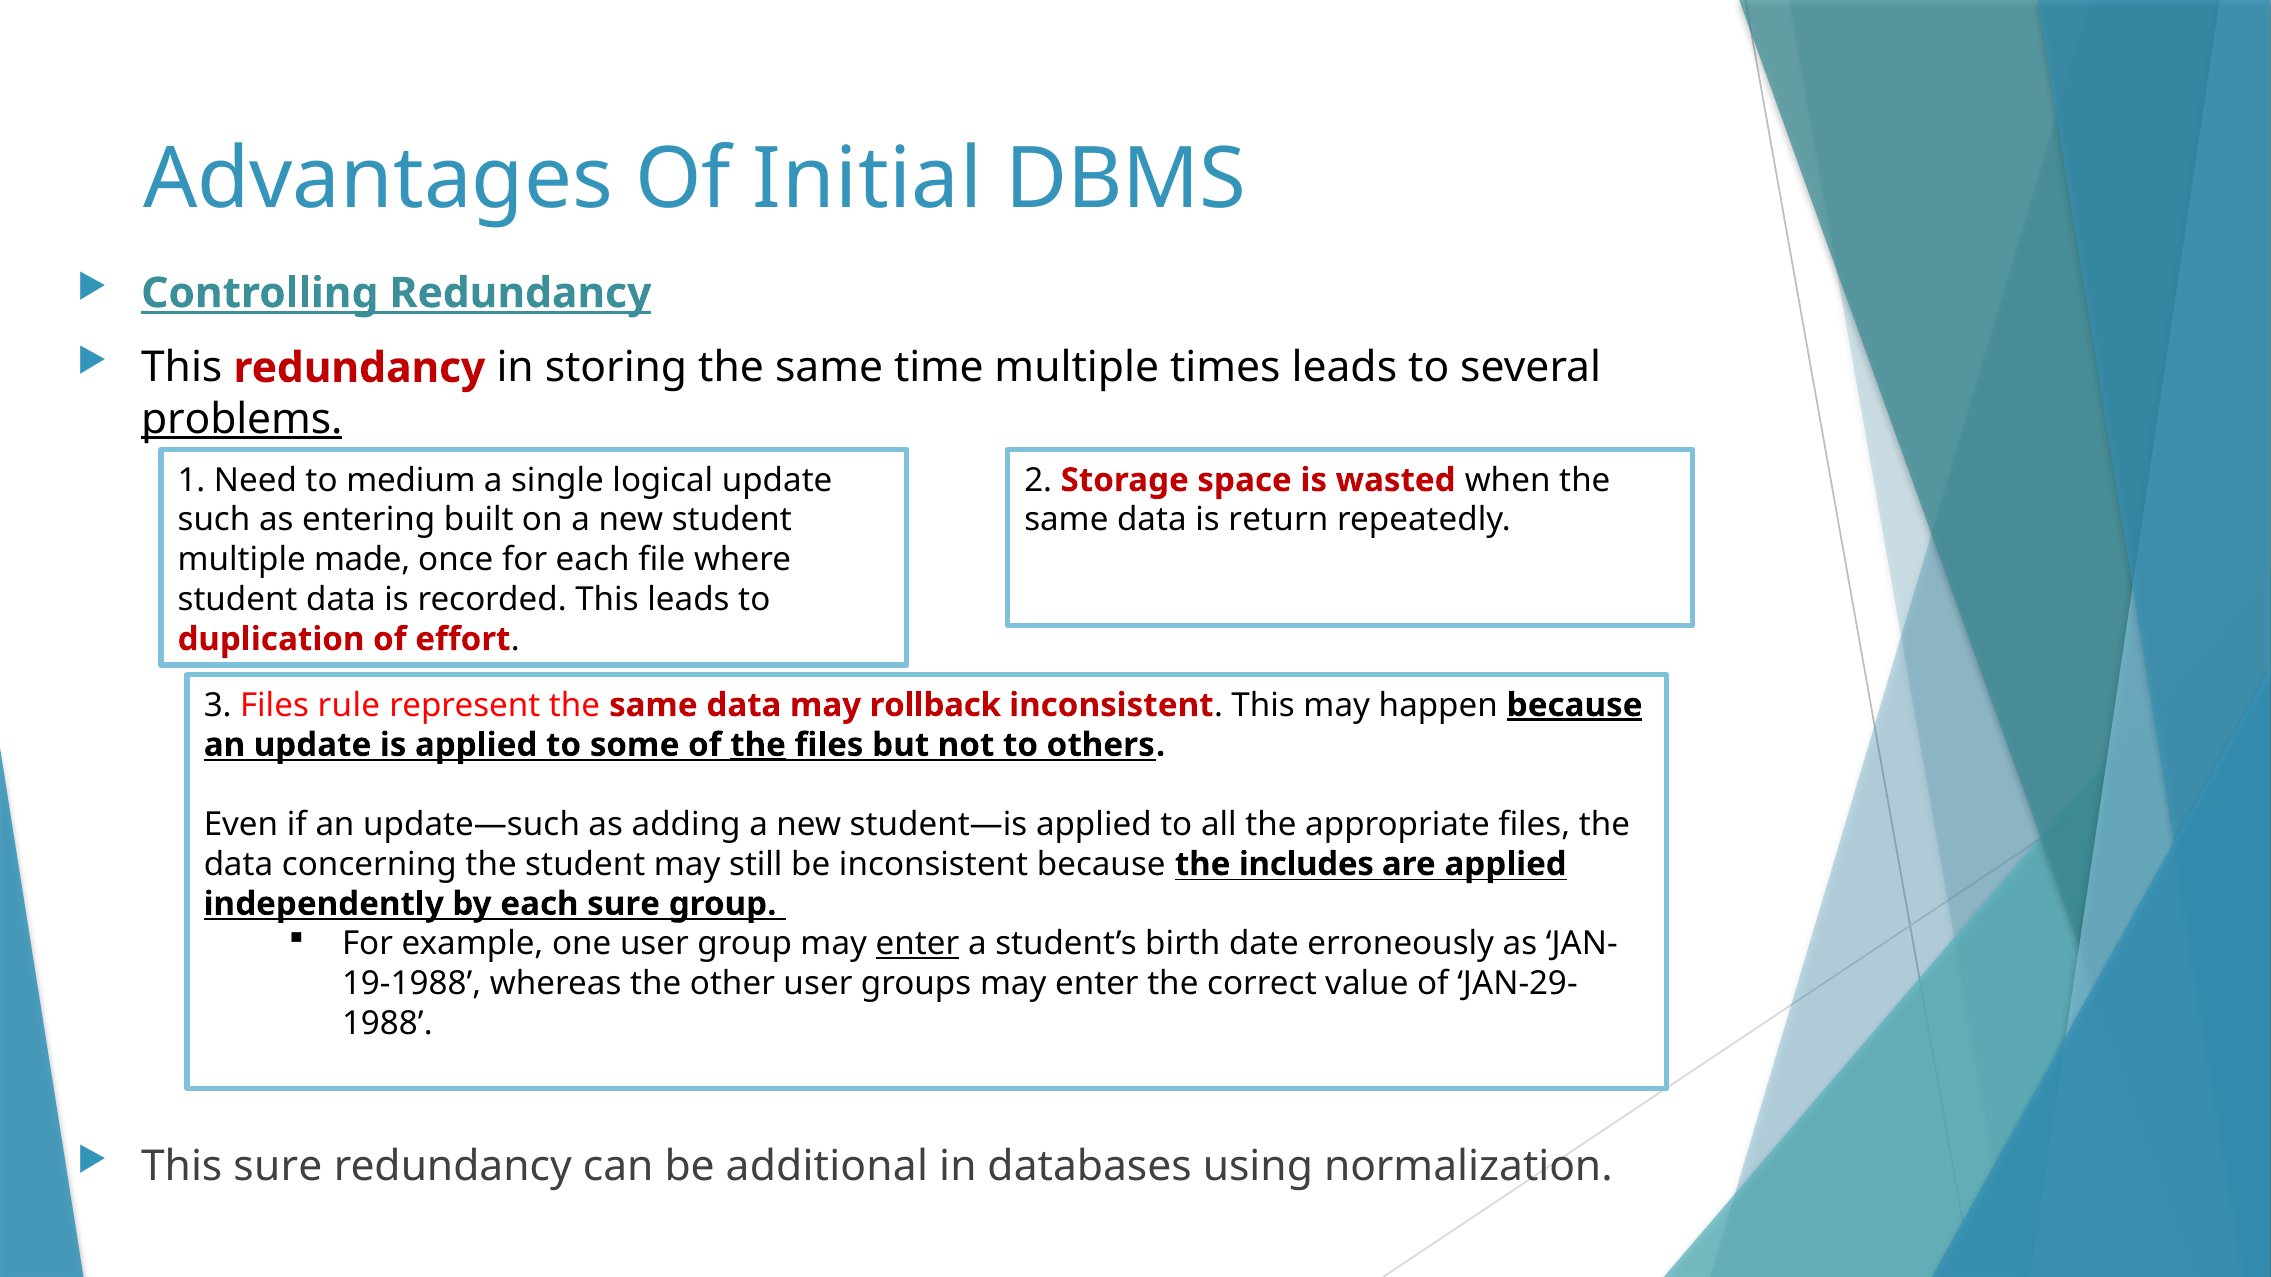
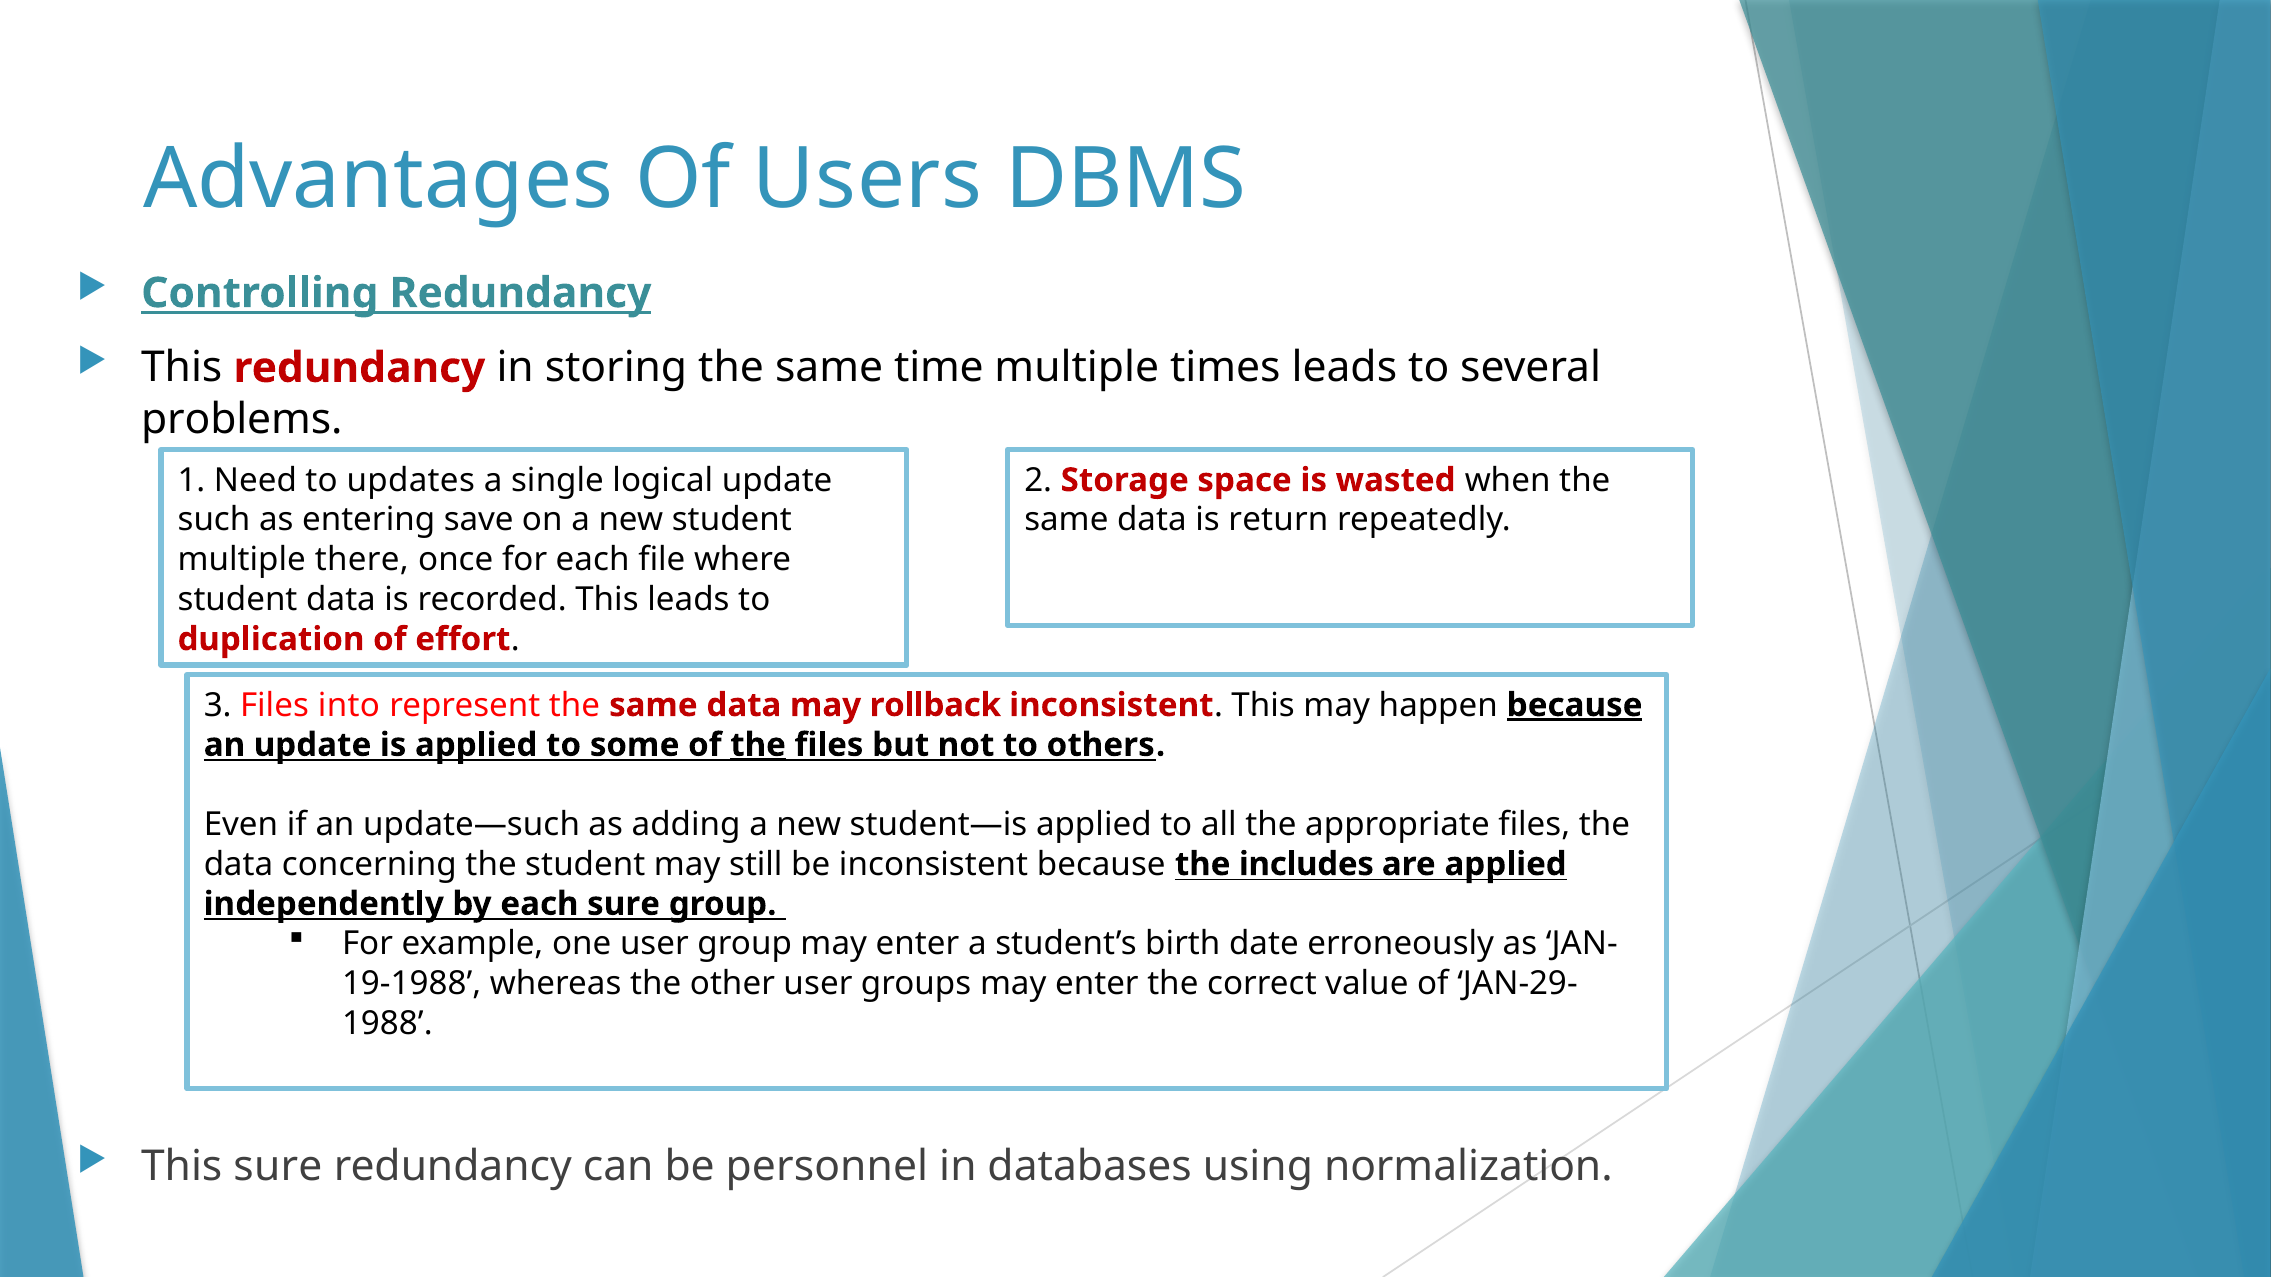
Initial: Initial -> Users
problems underline: present -> none
medium: medium -> updates
built: built -> save
made: made -> there
rule: rule -> into
enter at (918, 944) underline: present -> none
additional: additional -> personnel
